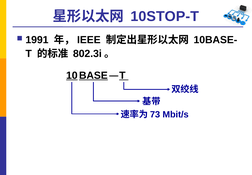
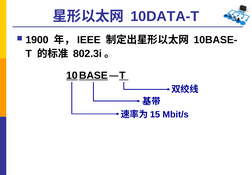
10STOP-T: 10STOP-T -> 10DATA-T
1991: 1991 -> 1900
73: 73 -> 15
